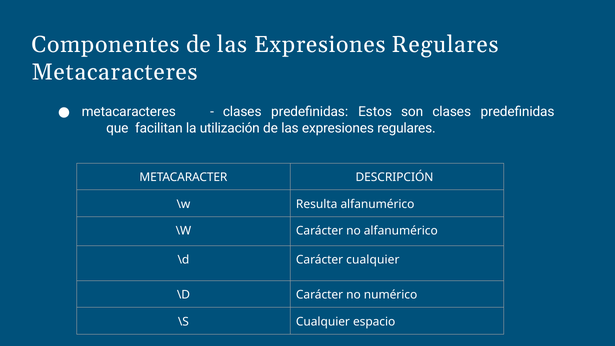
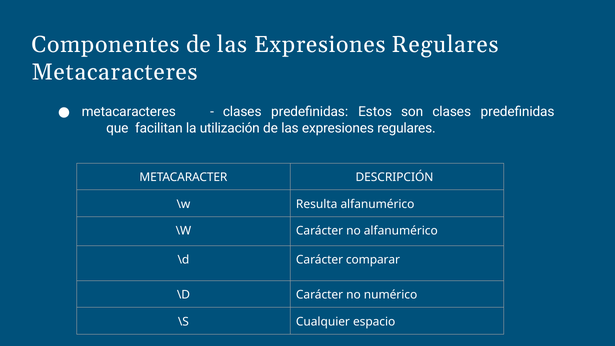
Carácter cualquier: cualquier -> comparar
